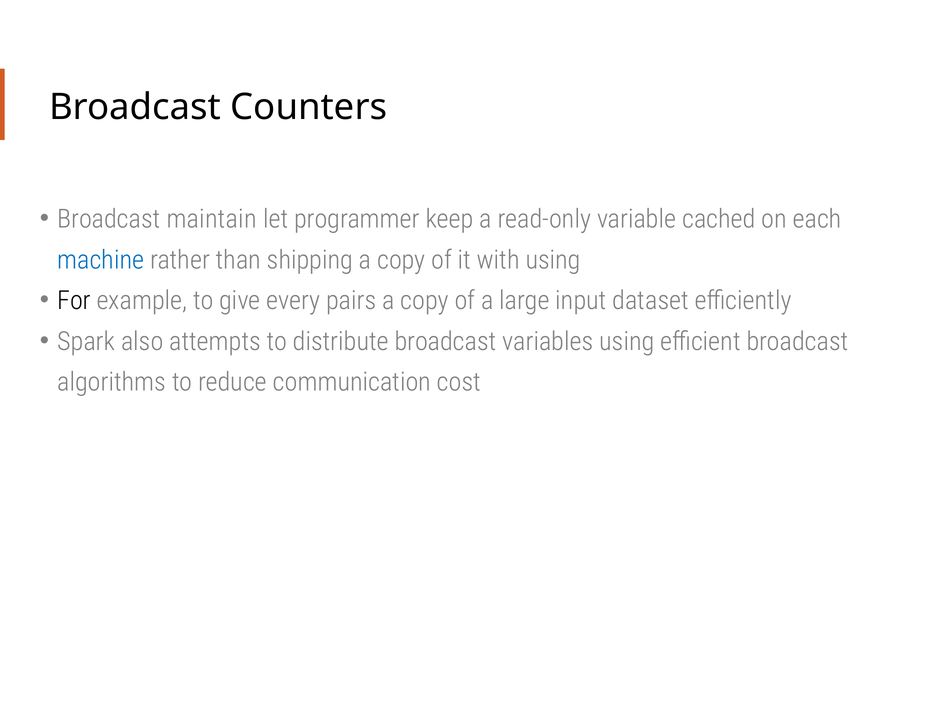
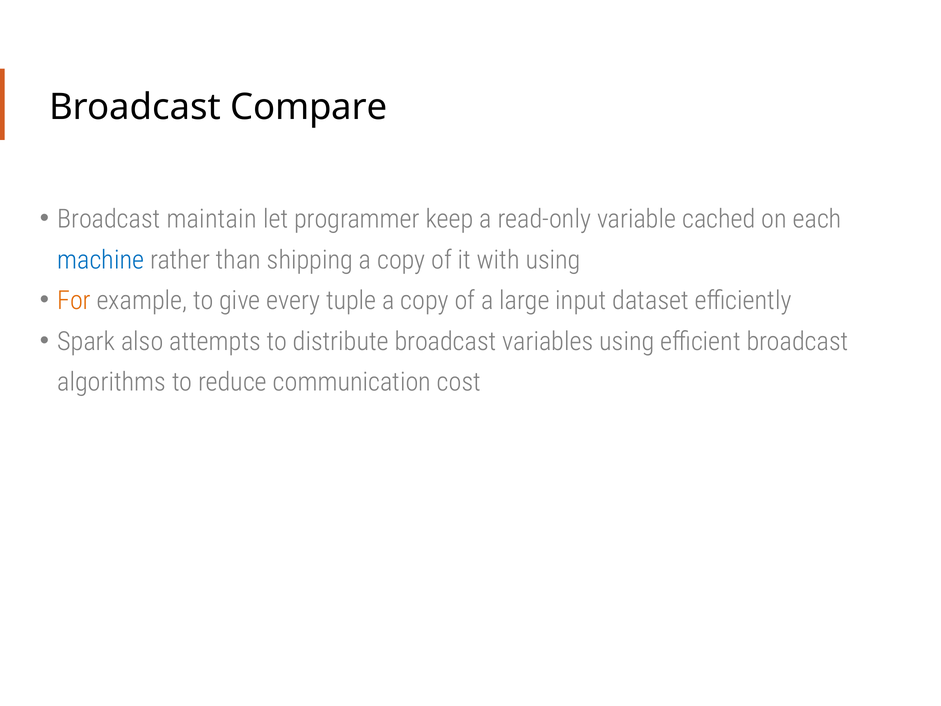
Counters: Counters -> Compare
For colour: black -> orange
pairs: pairs -> tuple
